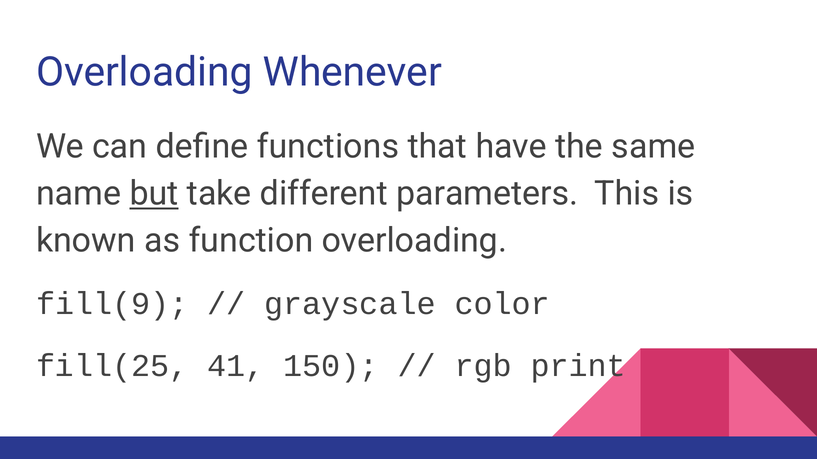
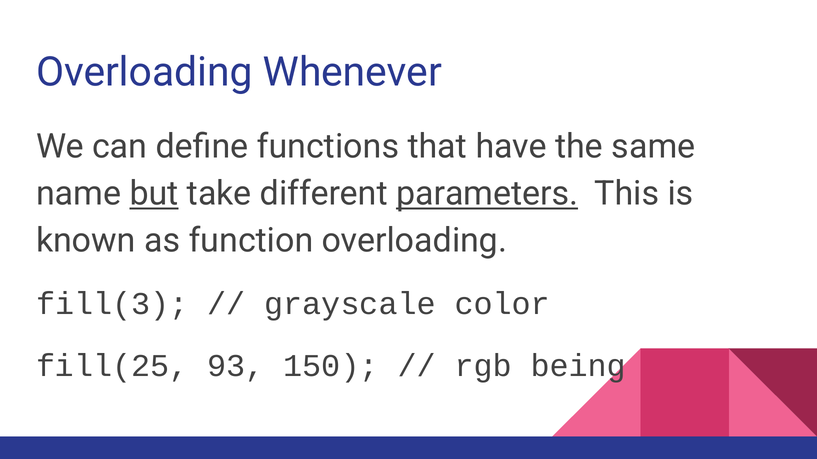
parameters underline: none -> present
fill(9: fill(9 -> fill(3
41: 41 -> 93
print: print -> being
